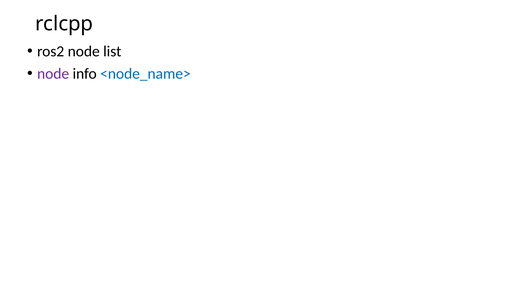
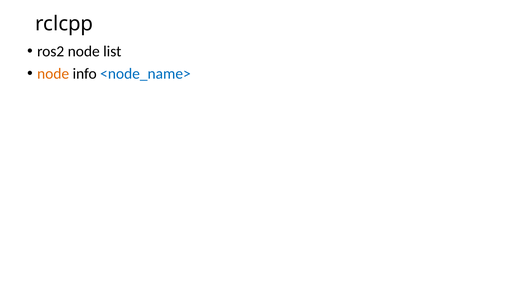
node at (53, 74) colour: purple -> orange
